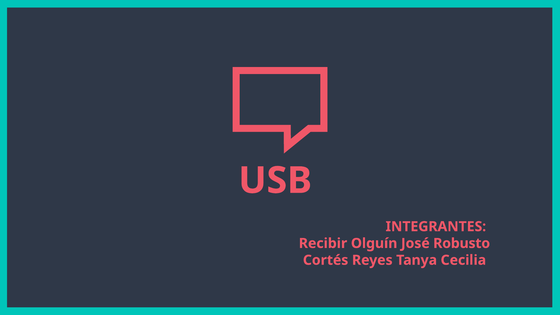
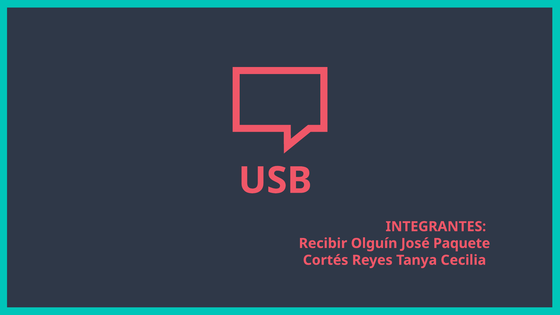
Robusto: Robusto -> Paquete
